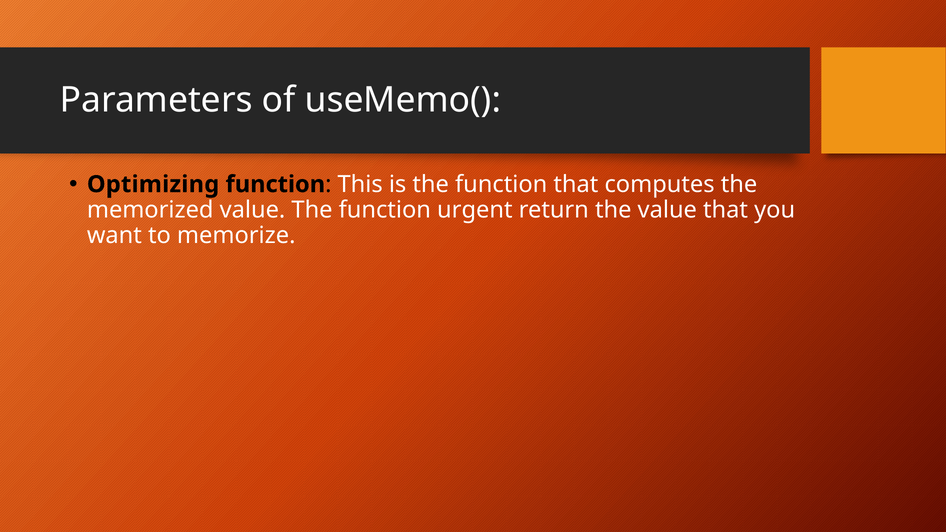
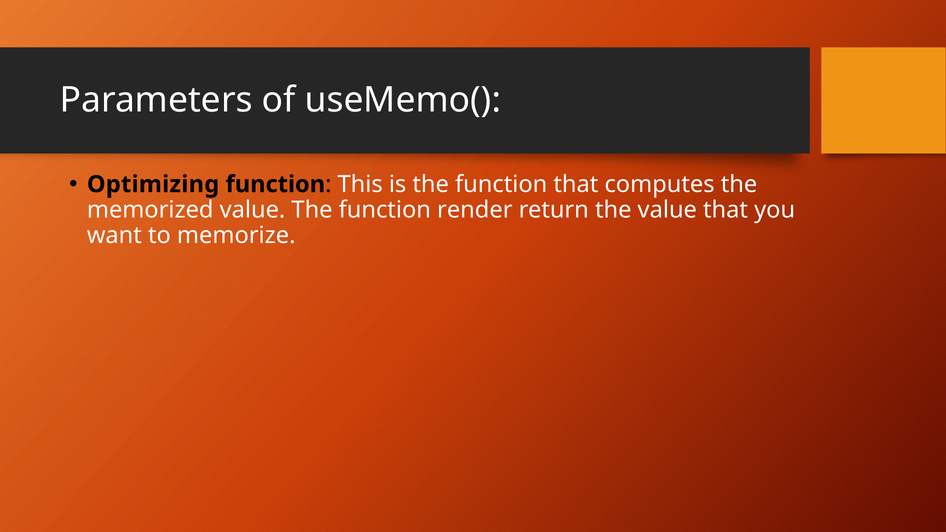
urgent: urgent -> render
